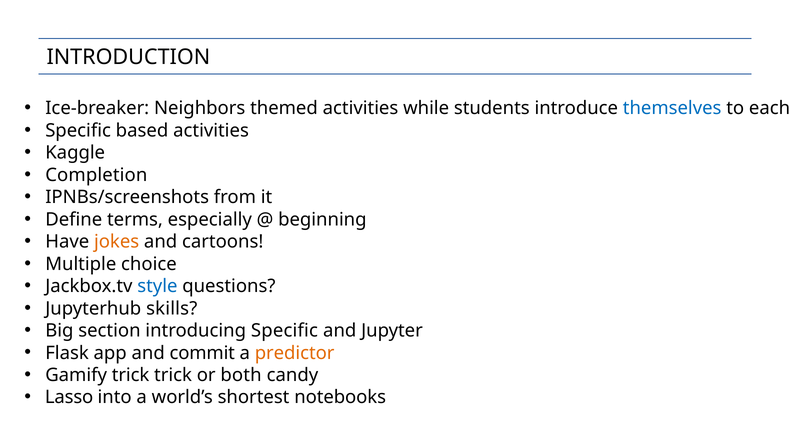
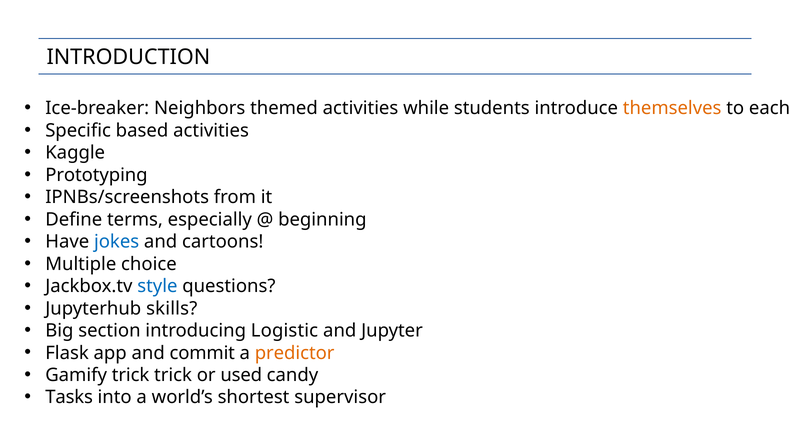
themselves colour: blue -> orange
Completion: Completion -> Prototyping
jokes colour: orange -> blue
introducing Specific: Specific -> Logistic
both: both -> used
Lasso: Lasso -> Tasks
notebooks: notebooks -> supervisor
